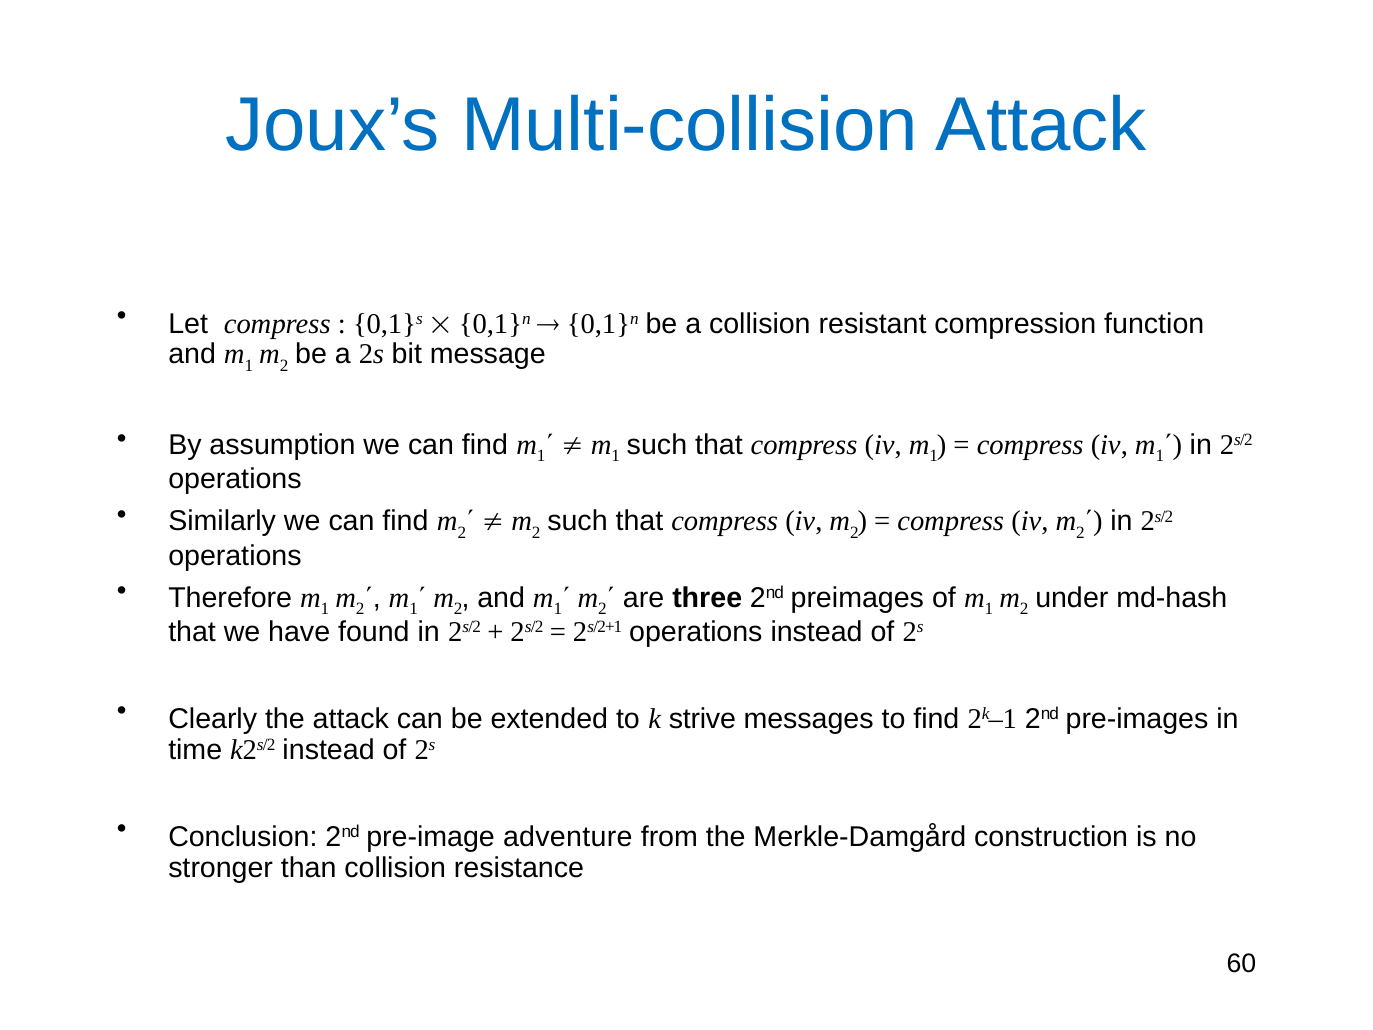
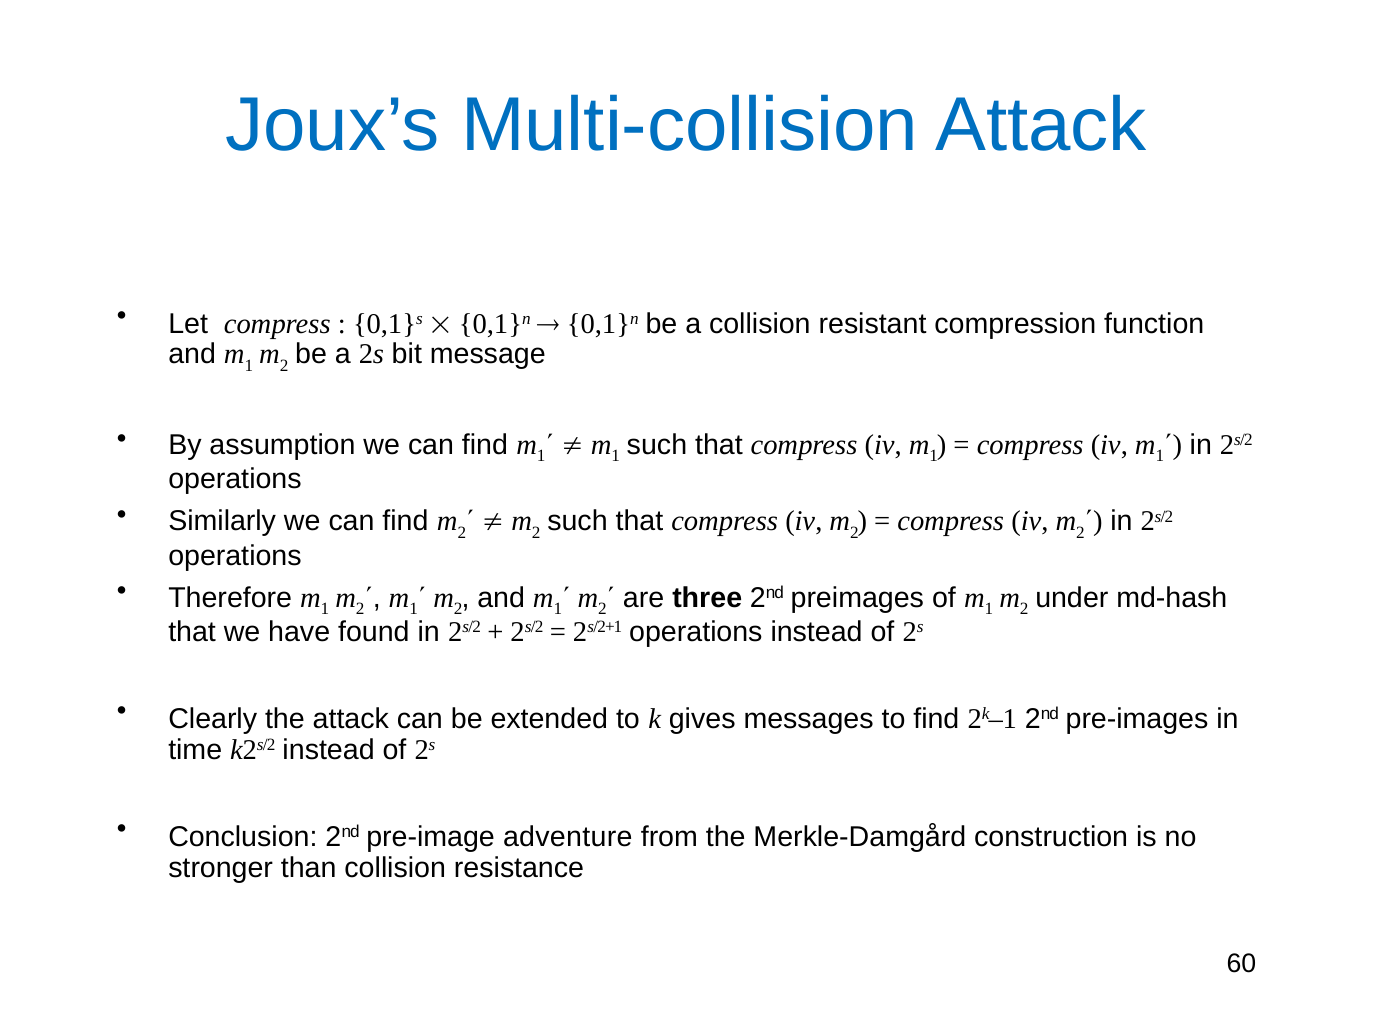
strive: strive -> gives
